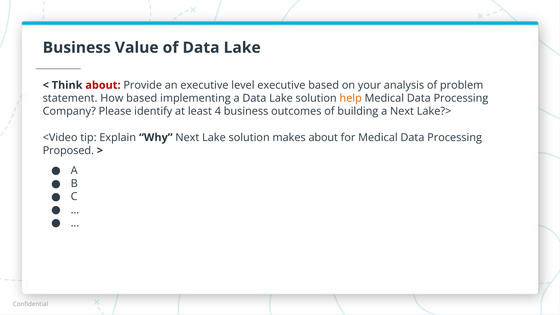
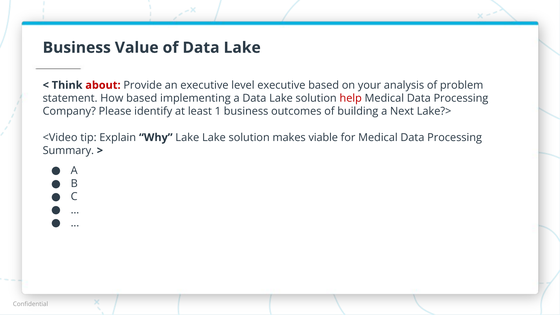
help colour: orange -> red
4: 4 -> 1
Why Next: Next -> Lake
makes about: about -> viable
Proposed: Proposed -> Summary
